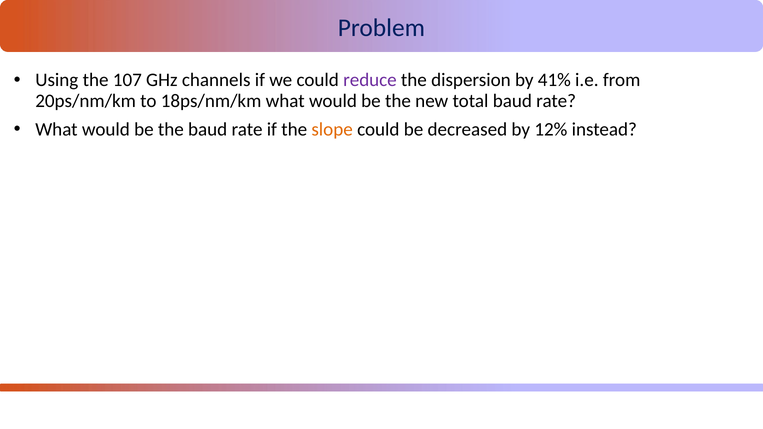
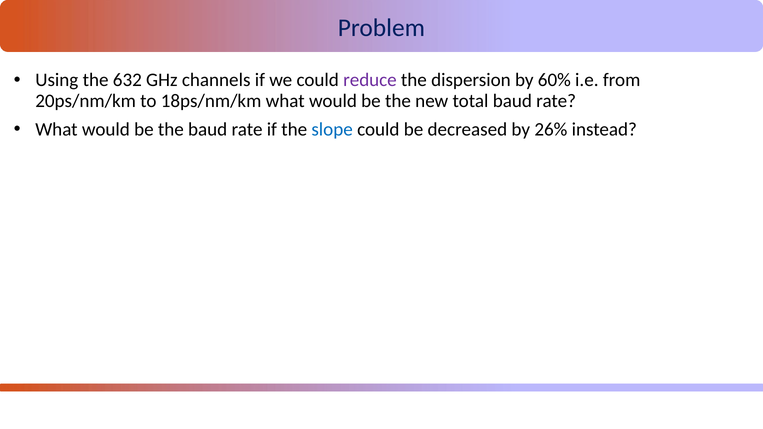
107: 107 -> 632
41%: 41% -> 60%
slope colour: orange -> blue
12%: 12% -> 26%
